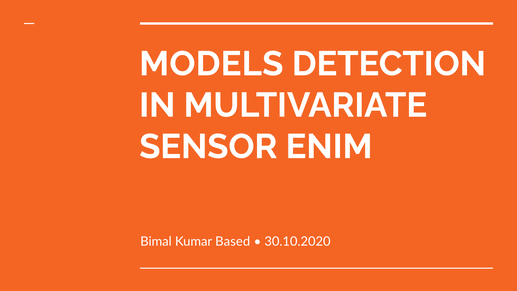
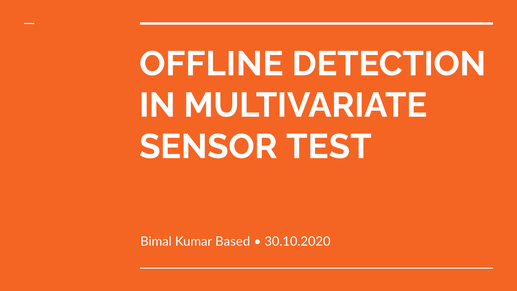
MODELS: MODELS -> OFFLINE
ENIM: ENIM -> TEST
